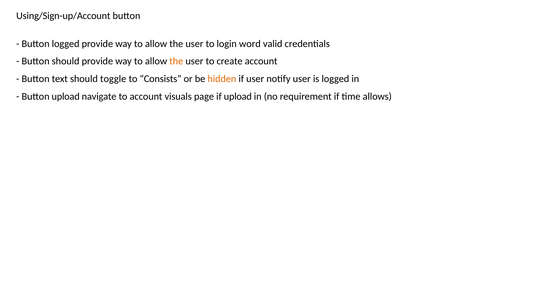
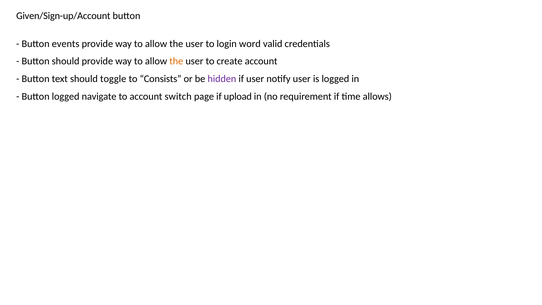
Using/Sign-up/Account: Using/Sign-up/Account -> Given/Sign-up/Account
Button logged: logged -> events
hidden colour: orange -> purple
Button upload: upload -> logged
visuals: visuals -> switch
